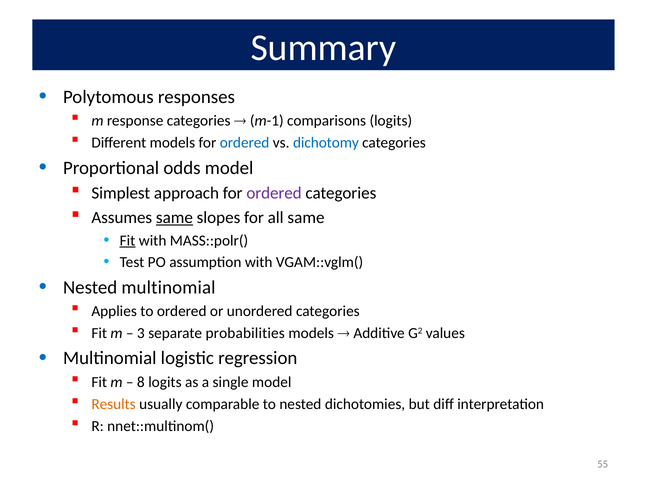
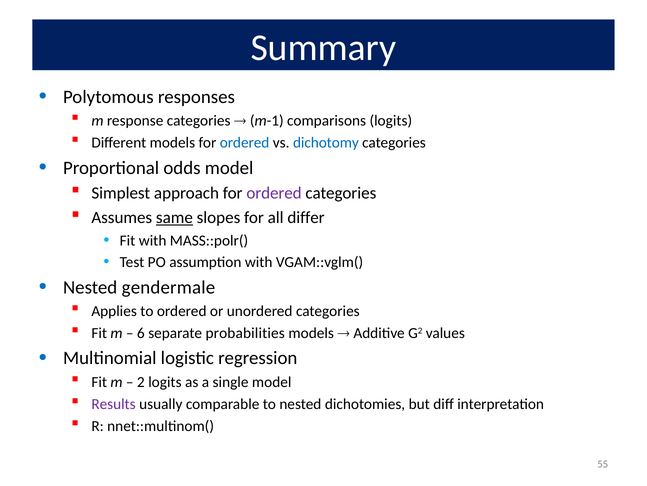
all same: same -> differ
Fit at (127, 240) underline: present -> none
Nested multinomial: multinomial -> gendermale
3: 3 -> 6
8: 8 -> 2
Results colour: orange -> purple
